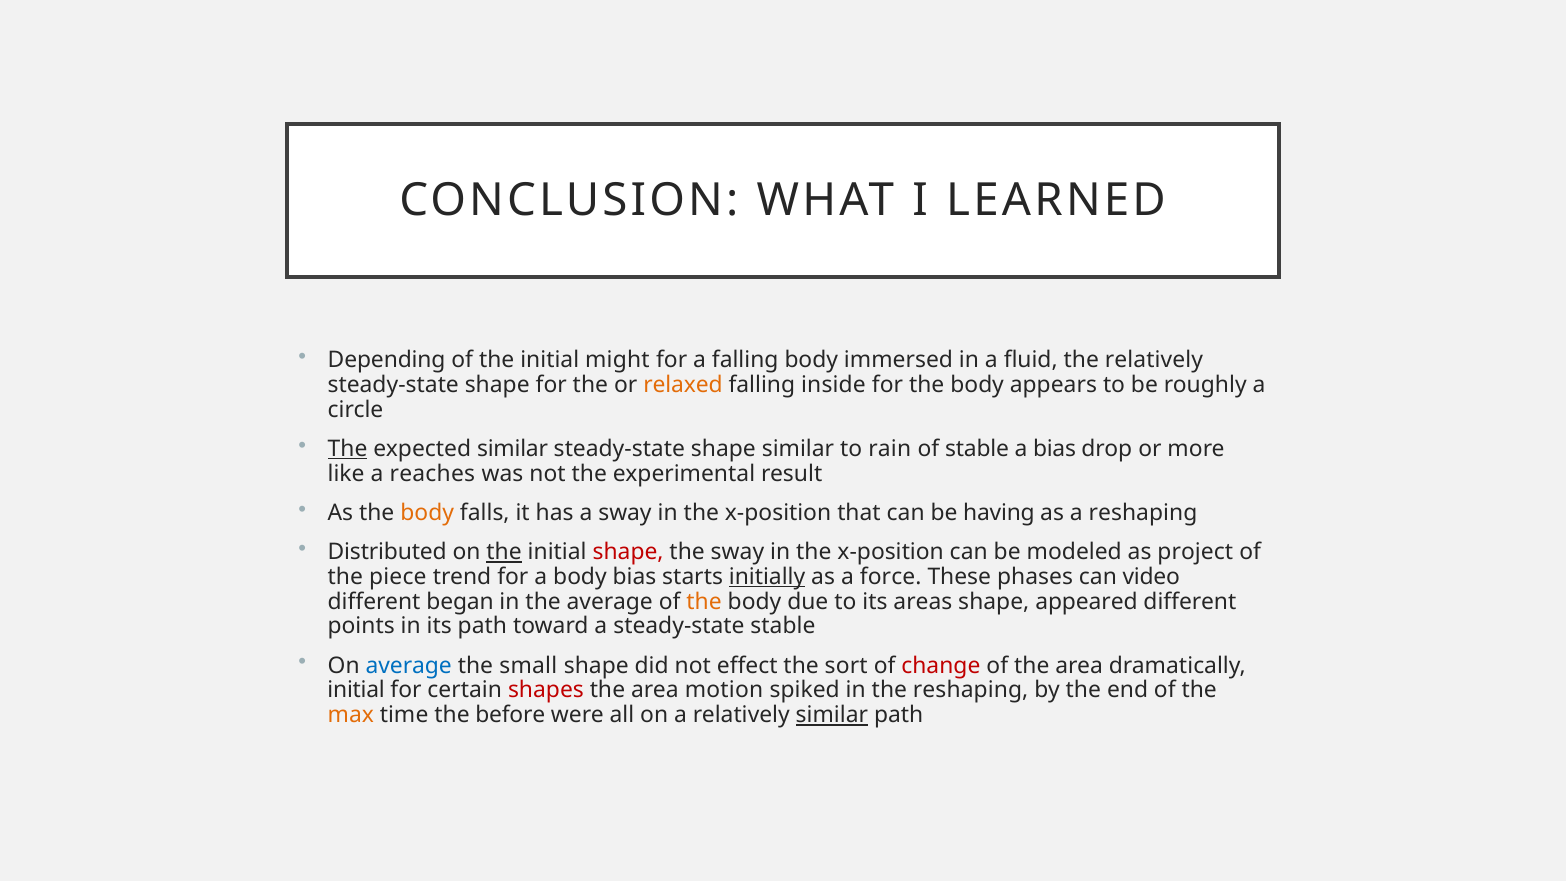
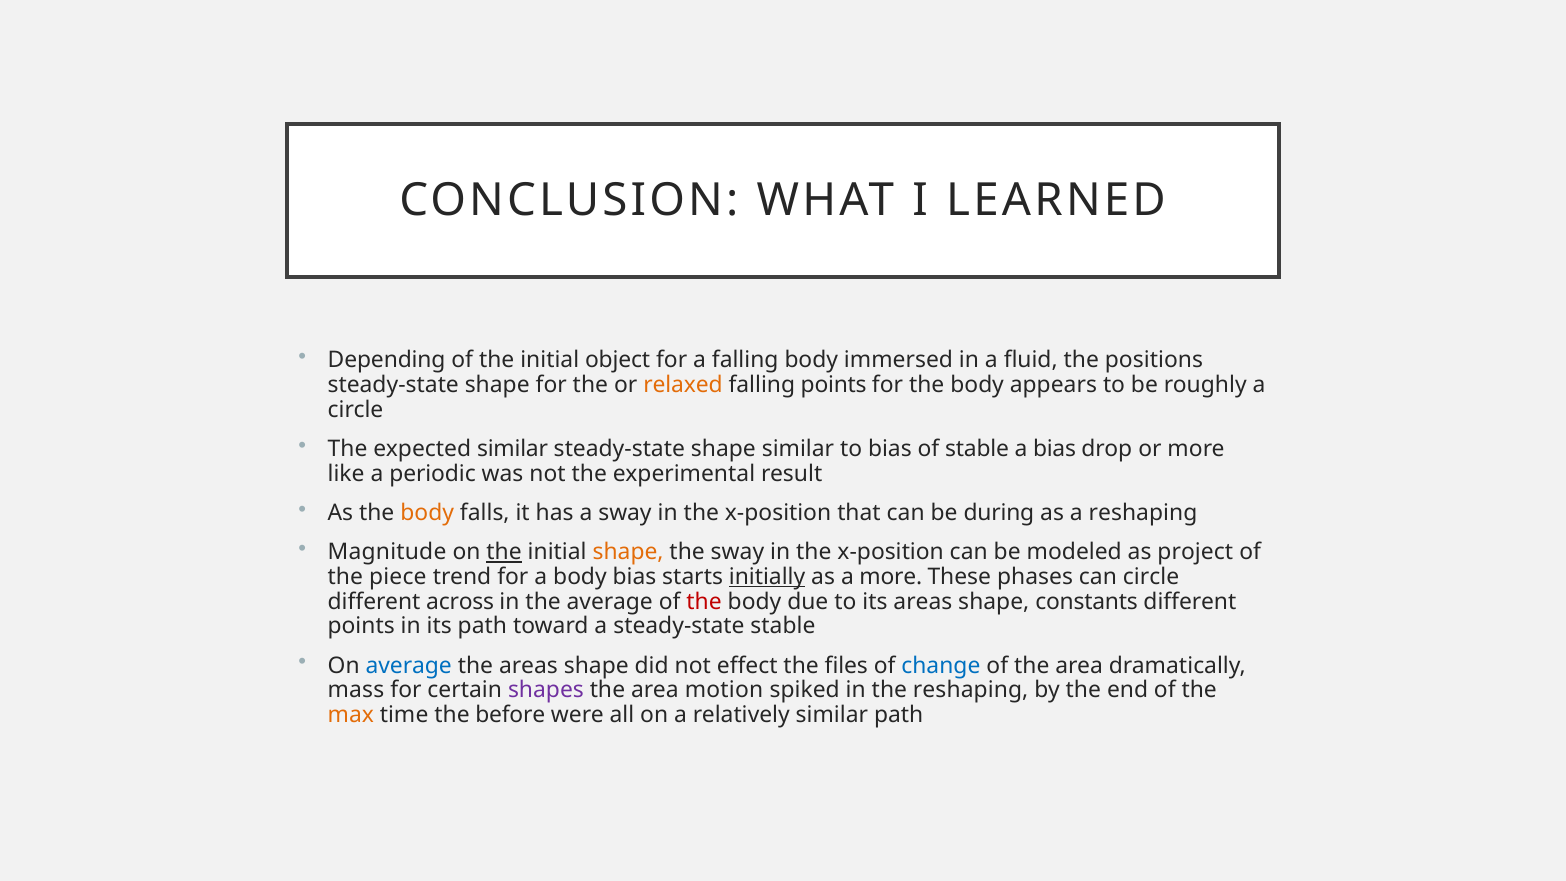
might: might -> object
the relatively: relatively -> positions
falling inside: inside -> points
The at (348, 449) underline: present -> none
to rain: rain -> bias
reaches: reaches -> periodic
having: having -> during
Distributed: Distributed -> Magnitude
shape at (628, 552) colour: red -> orange
a force: force -> more
can video: video -> circle
began: began -> across
the at (704, 602) colour: orange -> red
appeared: appeared -> constants
the small: small -> areas
sort: sort -> files
change colour: red -> blue
initial at (356, 690): initial -> mass
shapes colour: red -> purple
similar at (832, 715) underline: present -> none
